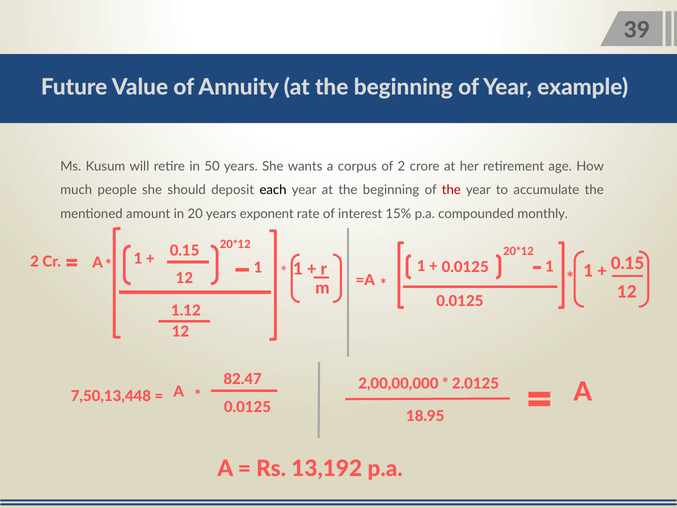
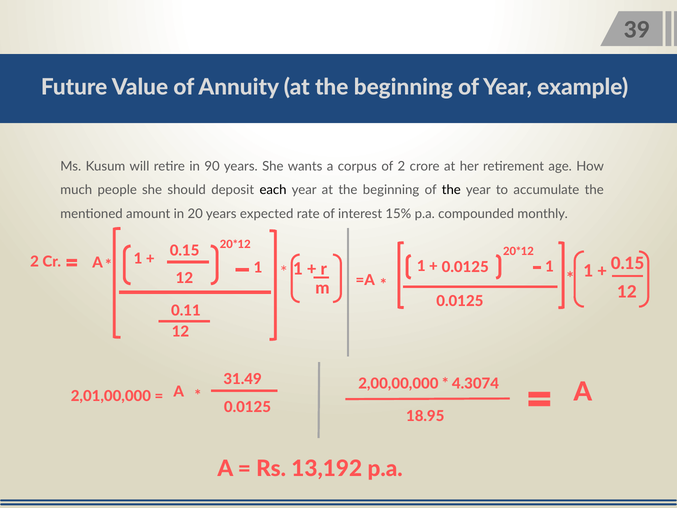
50: 50 -> 90
the at (451, 190) colour: red -> black
exponent: exponent -> expected
1.12: 1.12 -> 0.11
82.47: 82.47 -> 31.49
2.0125: 2.0125 -> 4.3074
7,50,13,448: 7,50,13,448 -> 2,01,00,000
